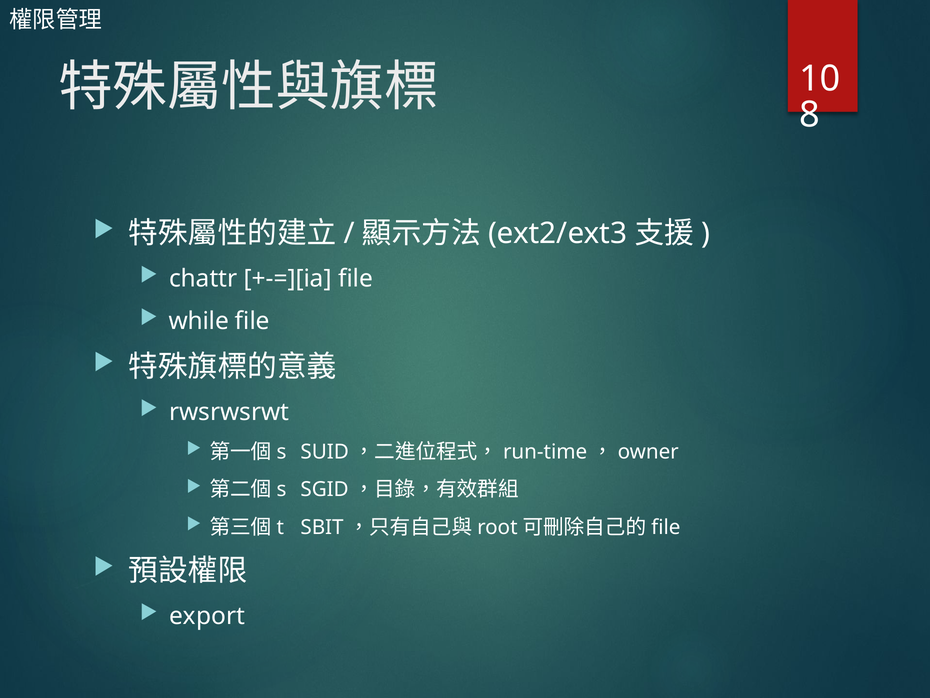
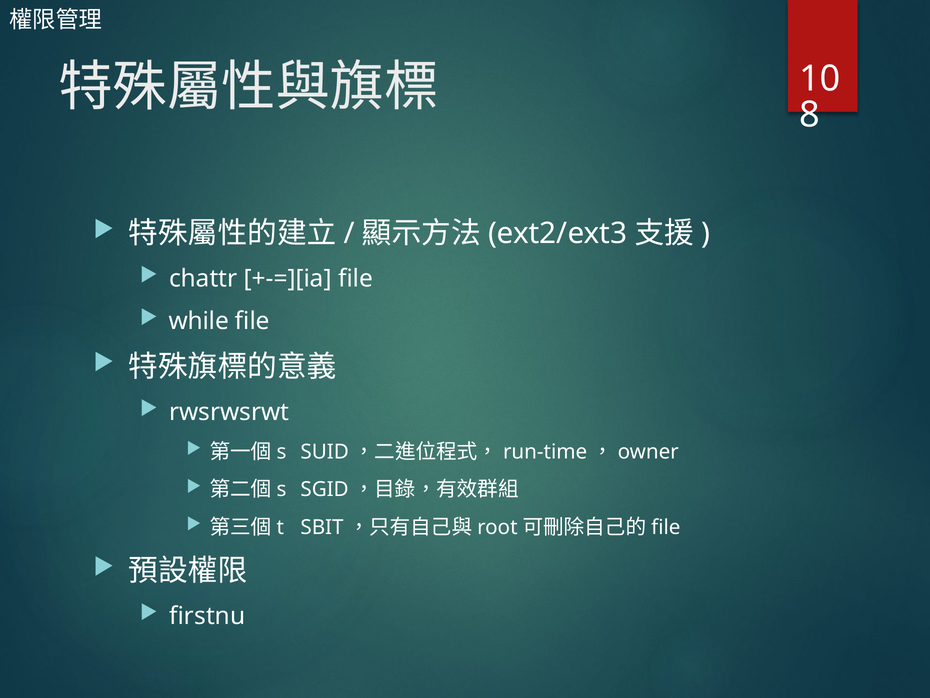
export: export -> firstnu
